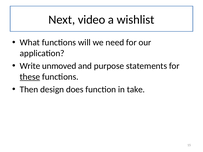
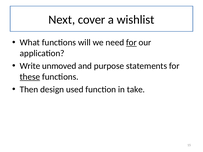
video: video -> cover
for at (131, 43) underline: none -> present
does: does -> used
